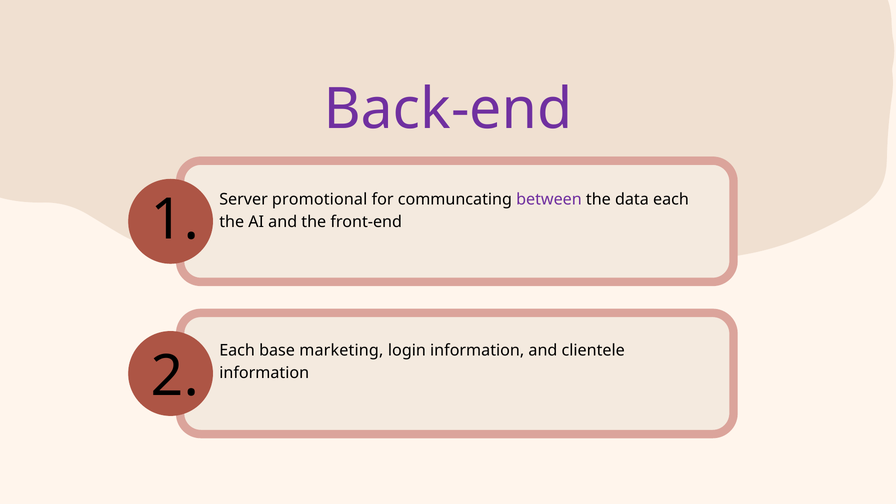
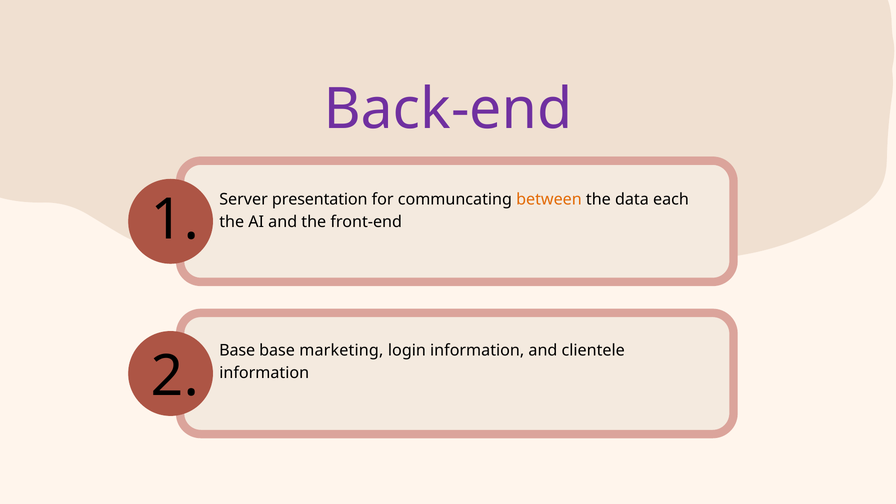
promotional: promotional -> presentation
between colour: purple -> orange
Each at (237, 351): Each -> Base
